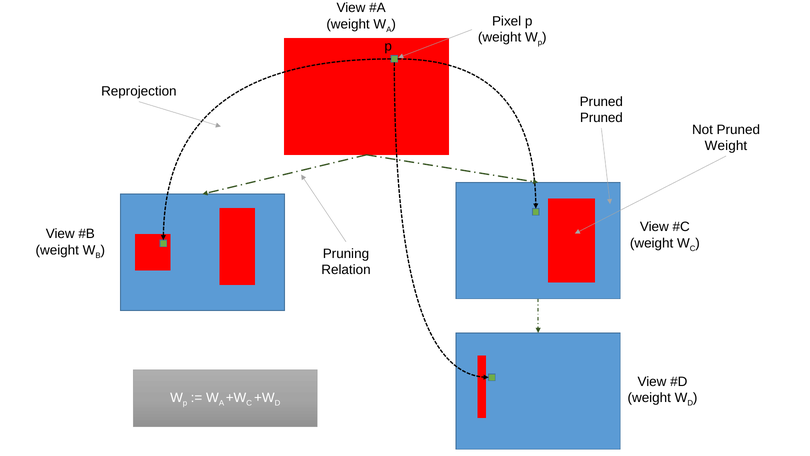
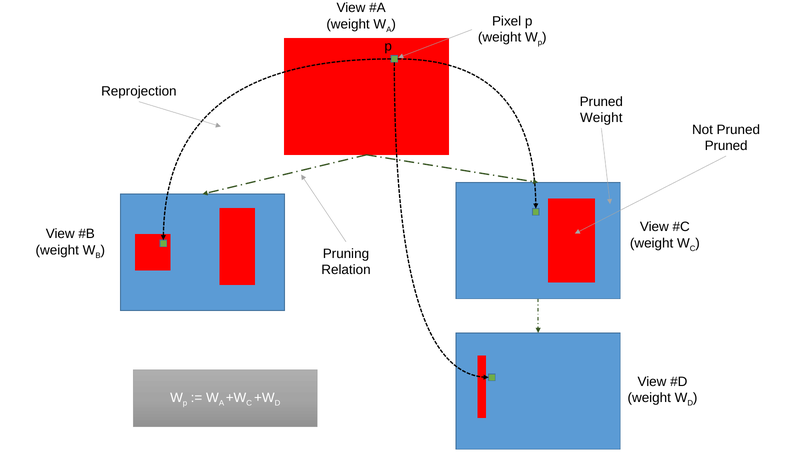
Pruned at (601, 118): Pruned -> Weight
Weight at (726, 146): Weight -> Pruned
